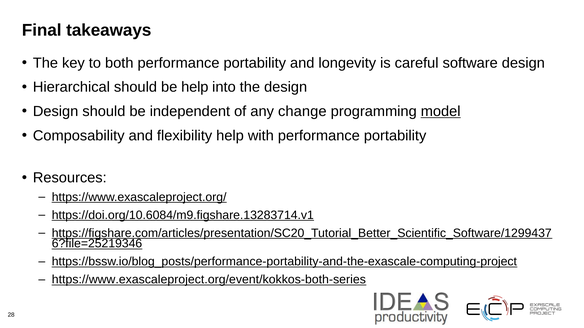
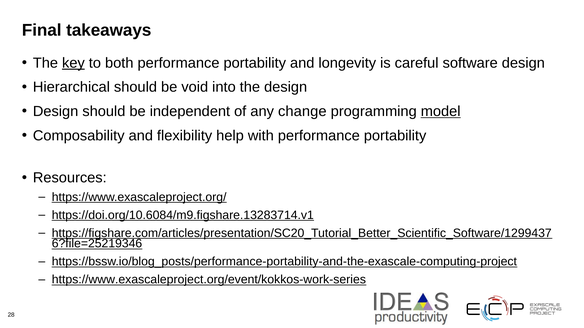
key underline: none -> present
be help: help -> void
https://www.exascaleproject.org/event/kokkos-both-series: https://www.exascaleproject.org/event/kokkos-both-series -> https://www.exascaleproject.org/event/kokkos-work-series
